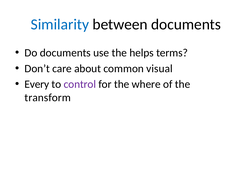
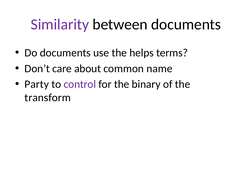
Similarity colour: blue -> purple
visual: visual -> name
Every: Every -> Party
where: where -> binary
